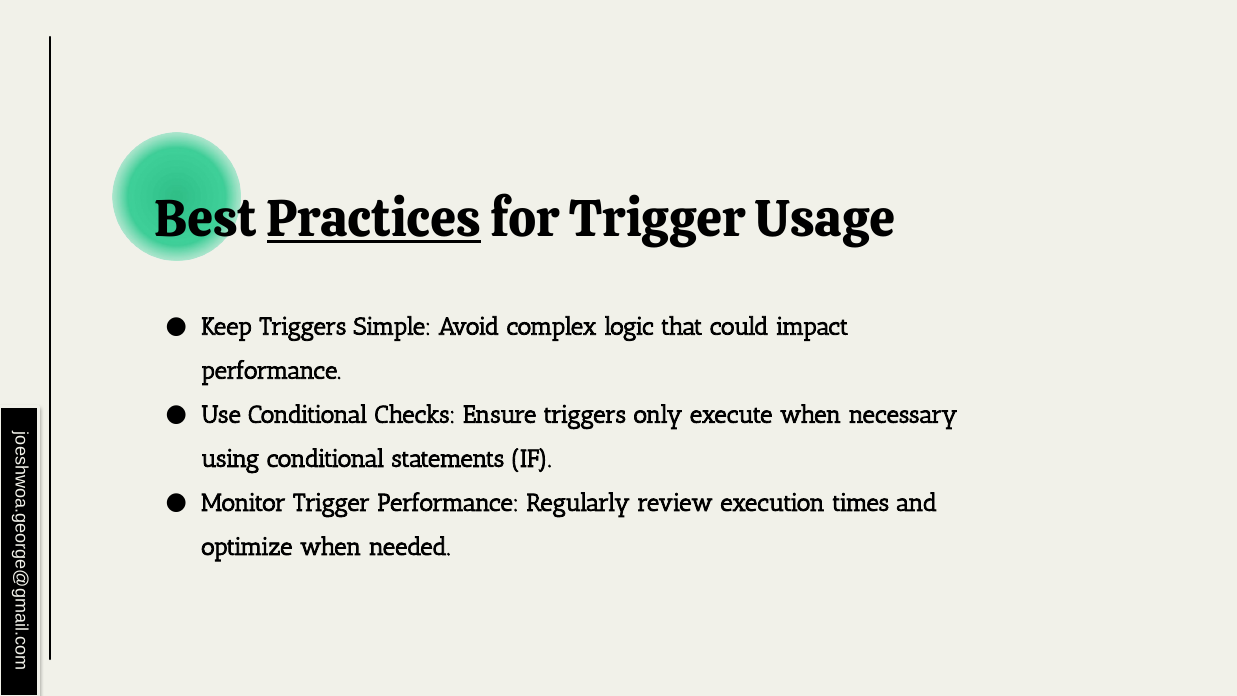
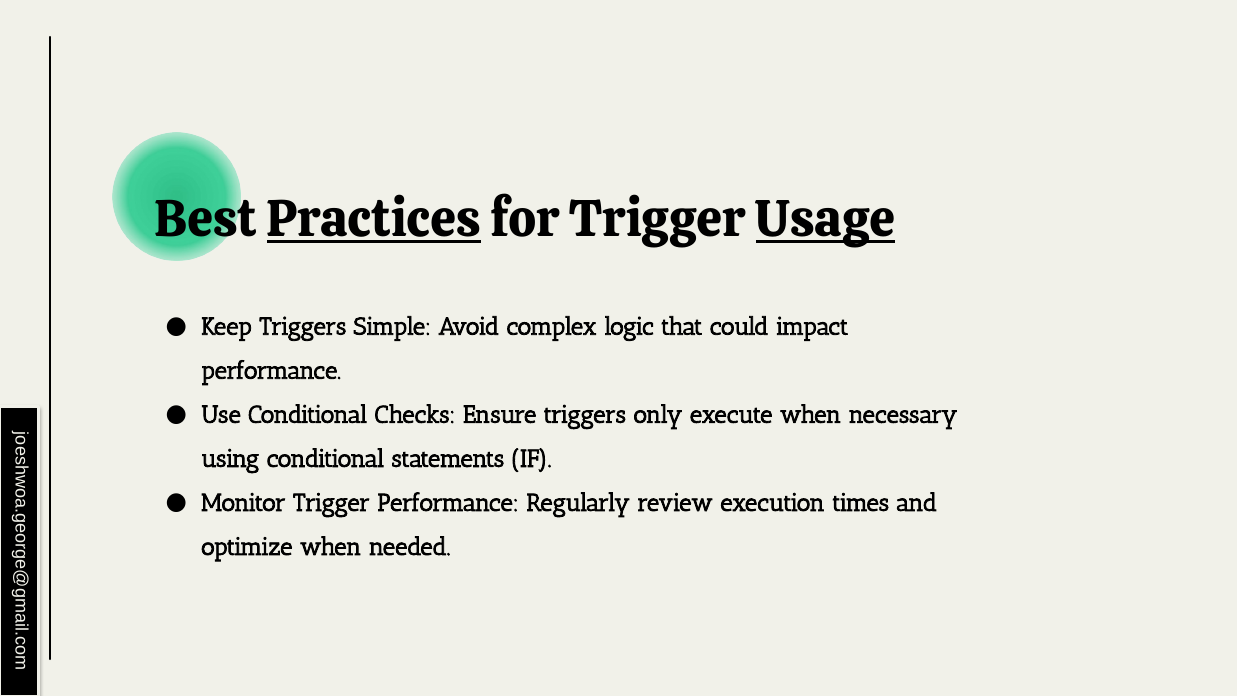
Usage underline: none -> present
